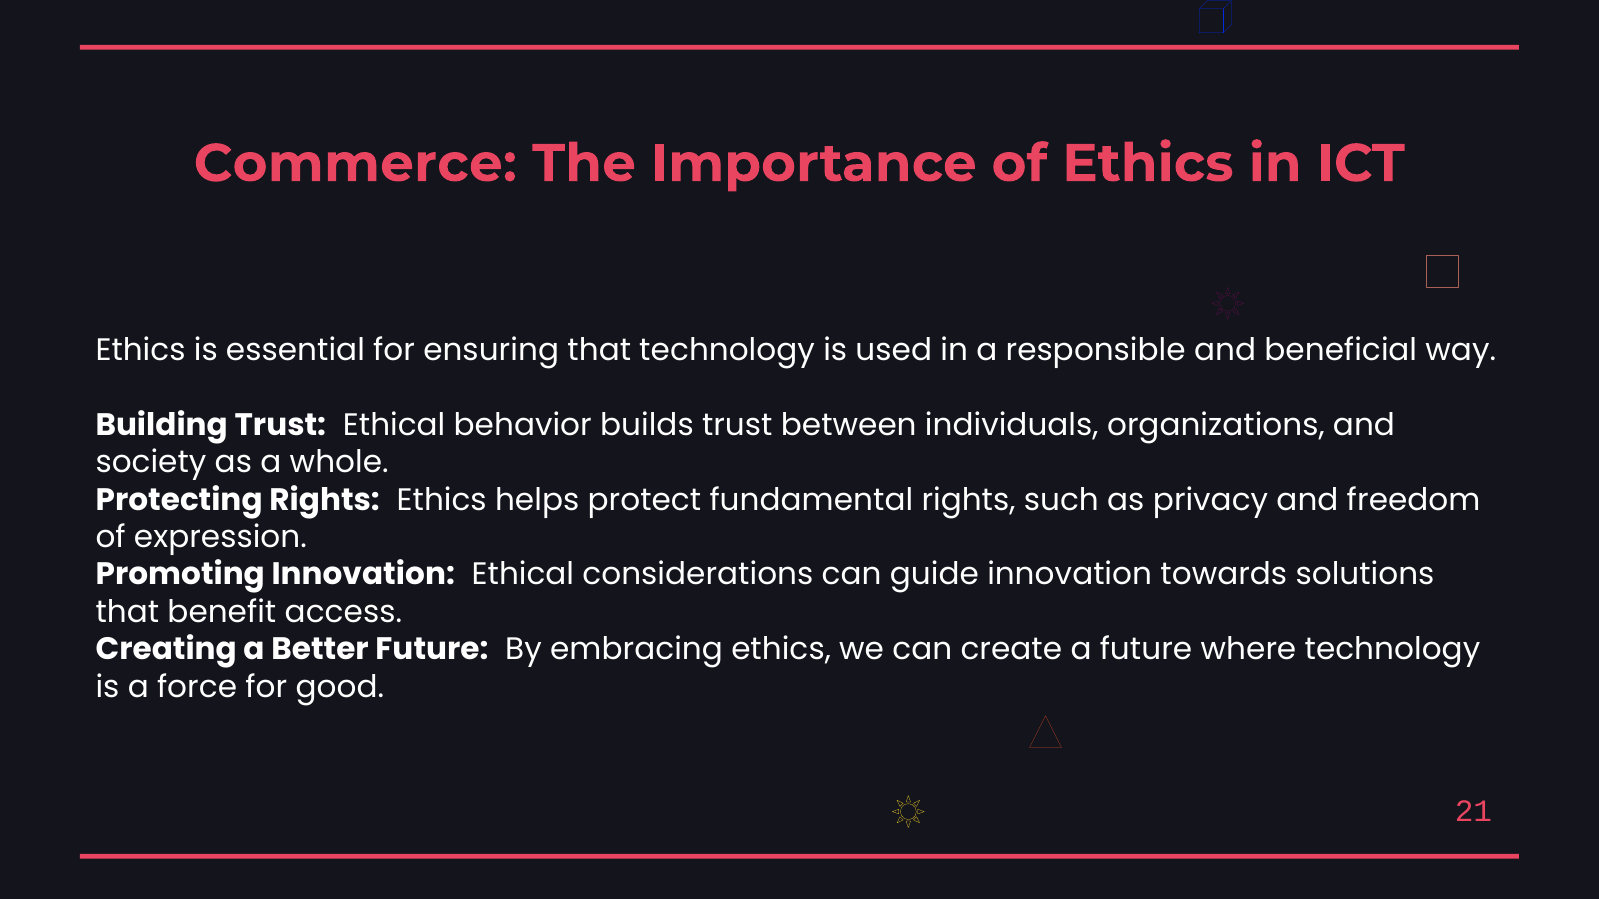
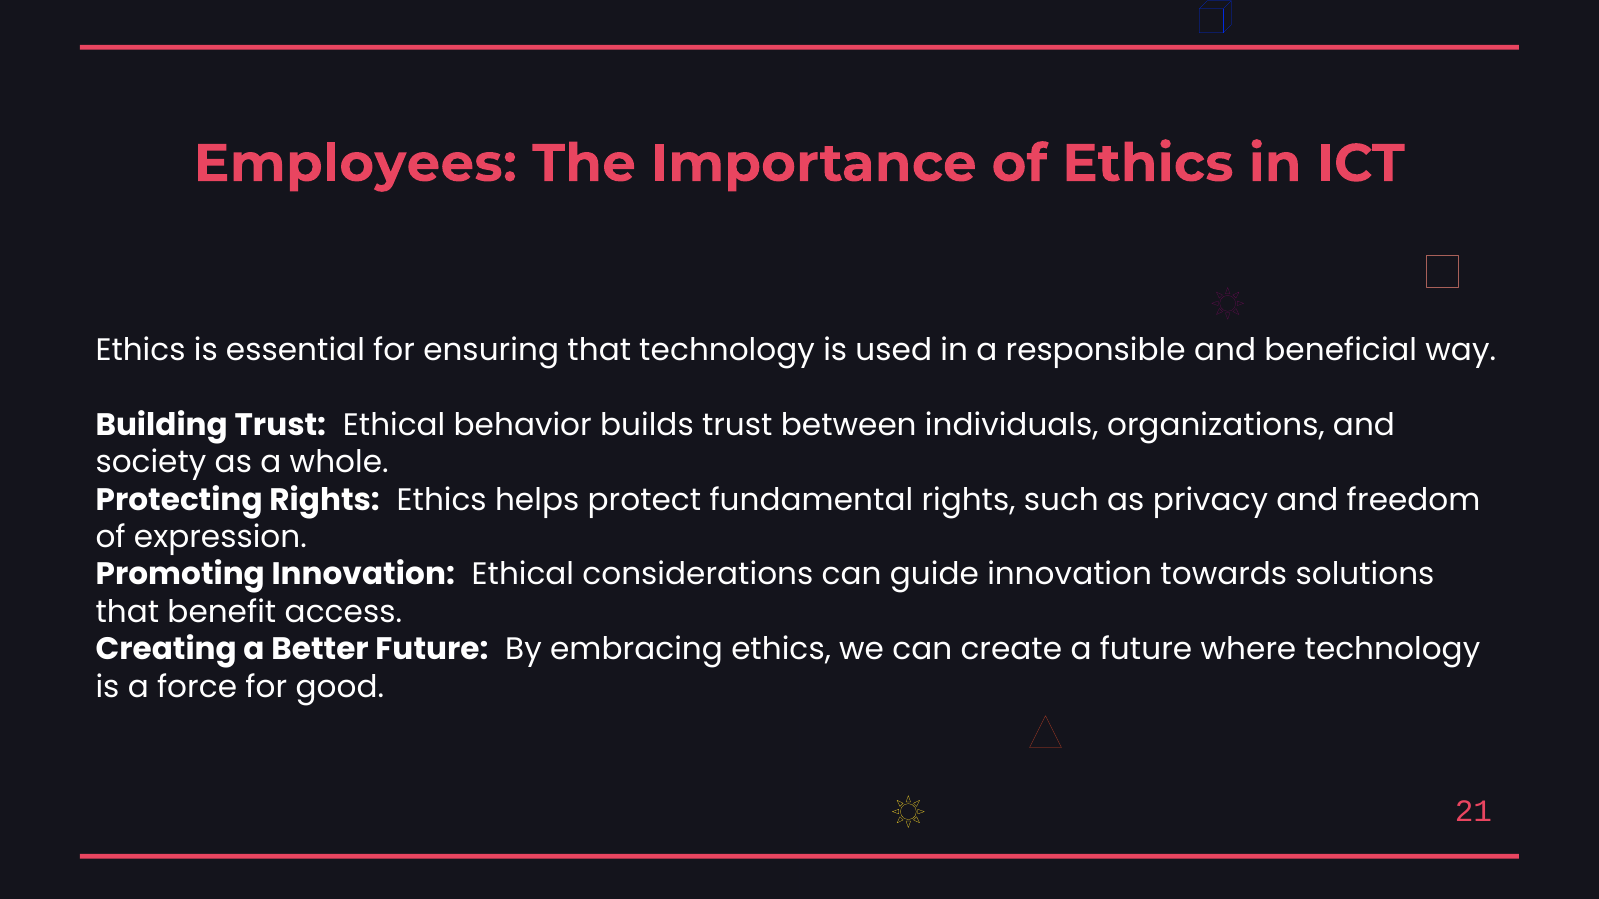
Commerce: Commerce -> Employees
